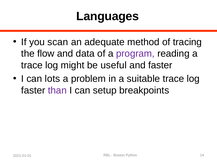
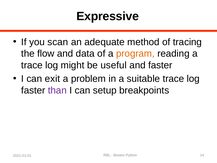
Languages: Languages -> Expressive
program colour: purple -> orange
lots: lots -> exit
